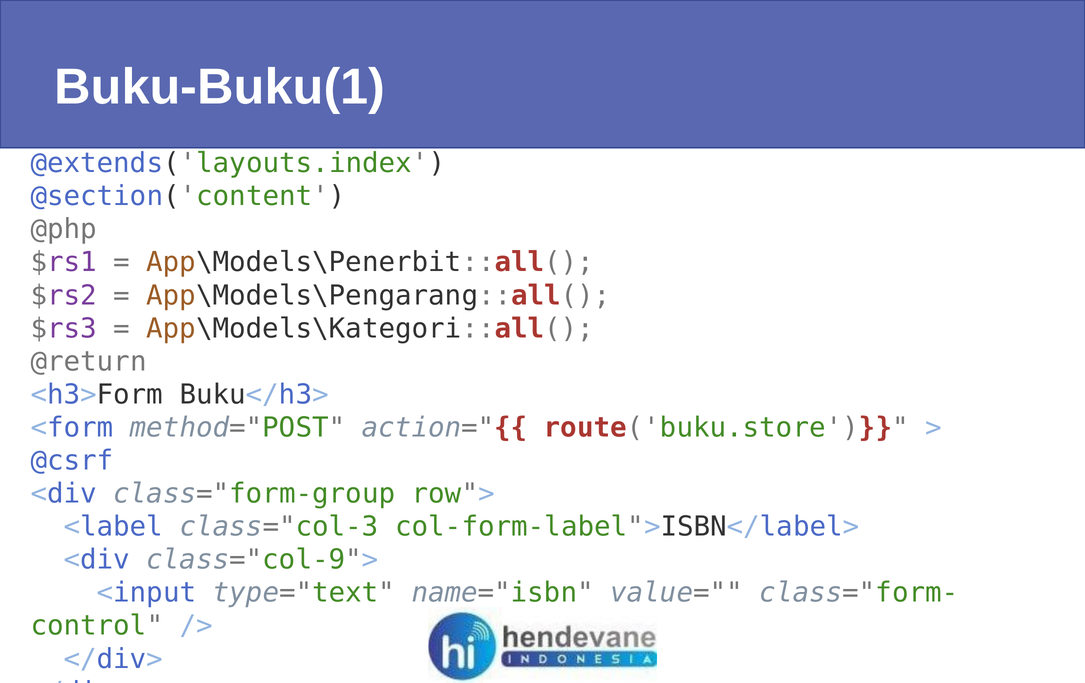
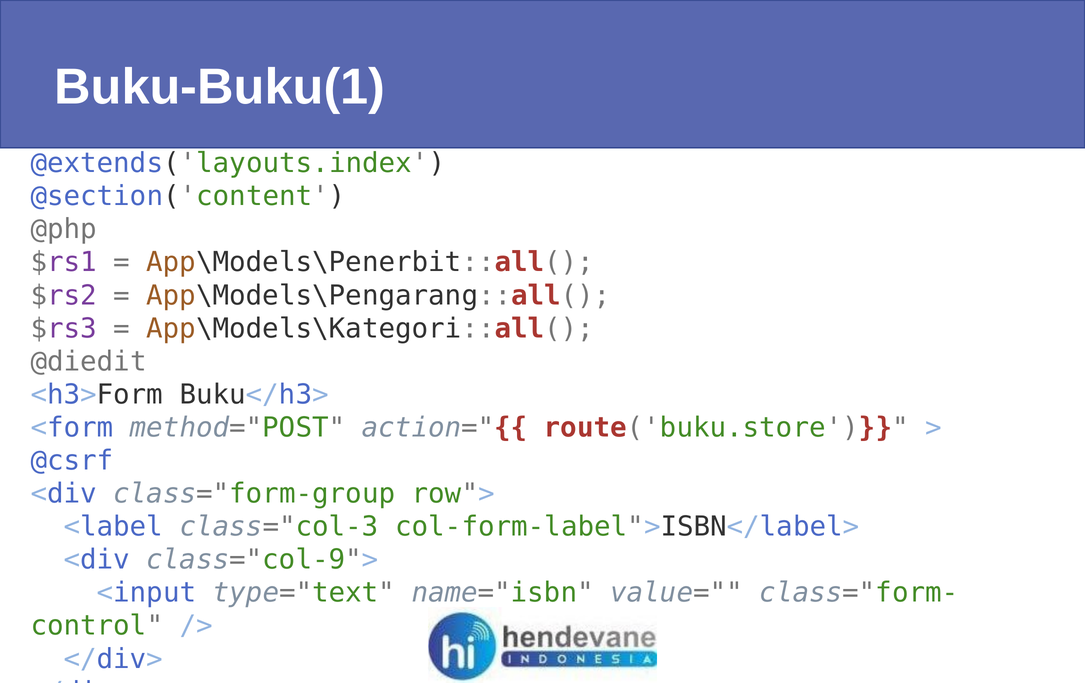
@return: @return -> @diedit
